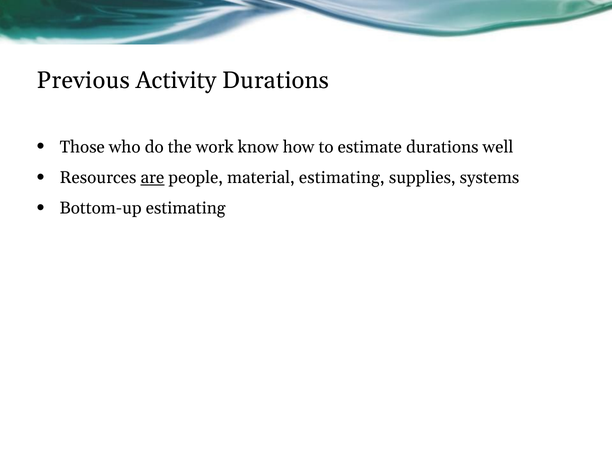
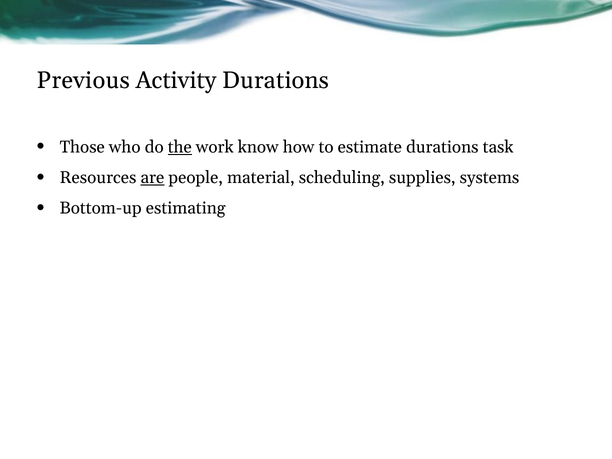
the underline: none -> present
well: well -> task
material estimating: estimating -> scheduling
